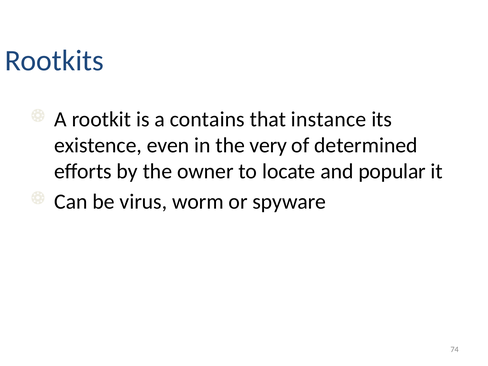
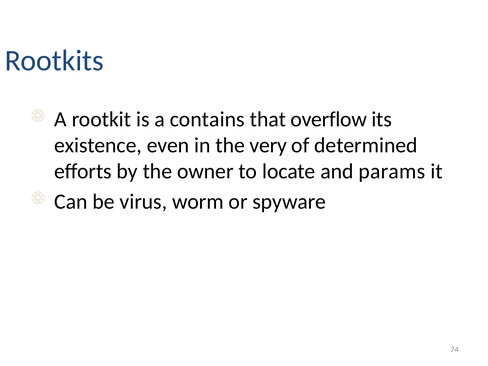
instance: instance -> overflow
popular: popular -> params
